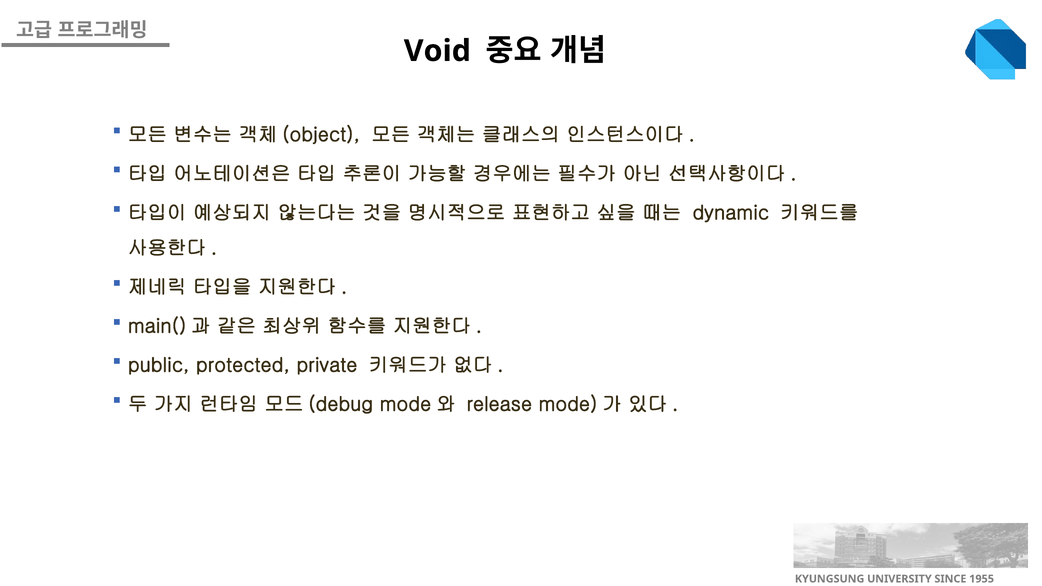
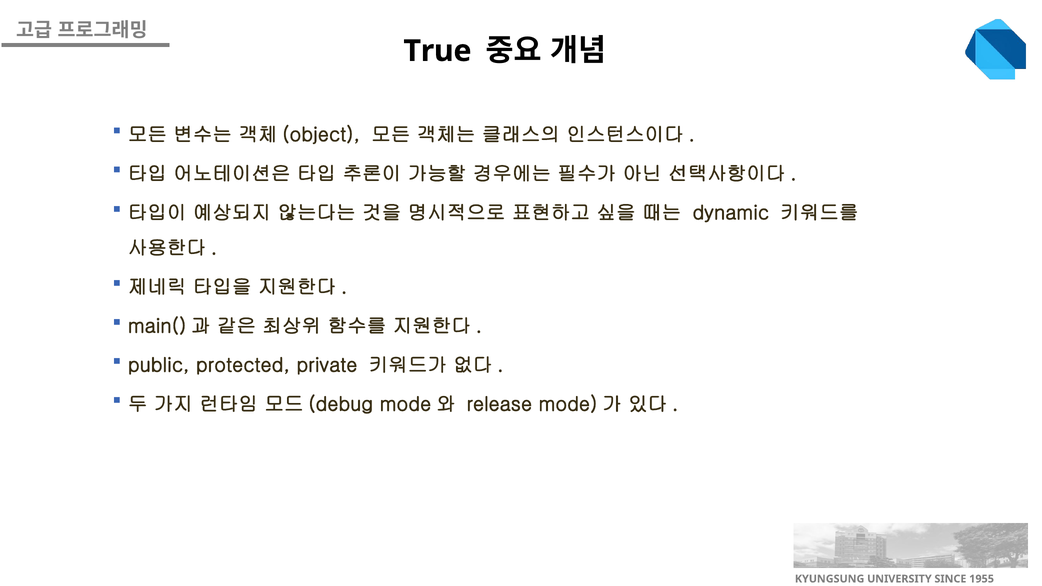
Void: Void -> True
